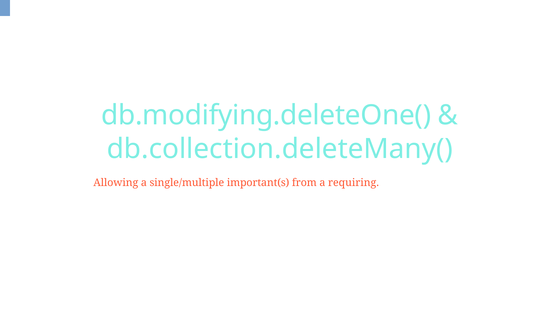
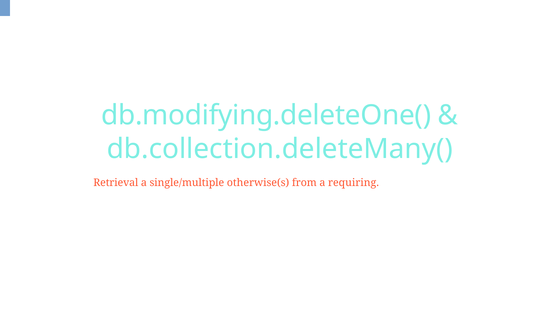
Allowing: Allowing -> Retrieval
important(s: important(s -> otherwise(s
